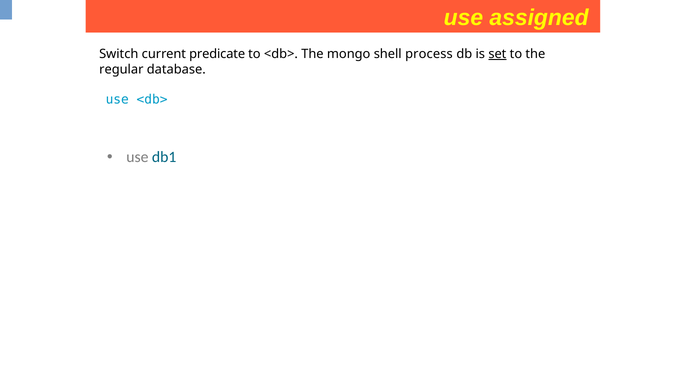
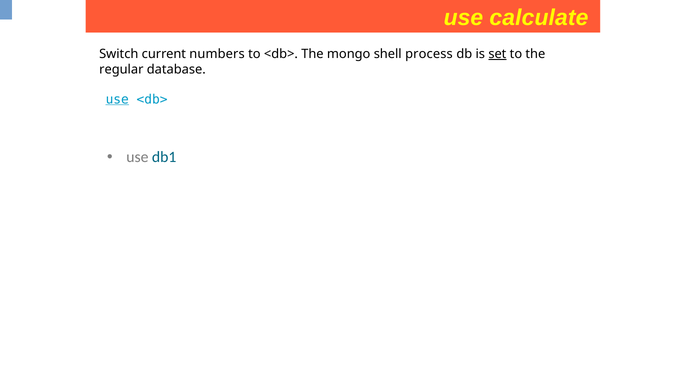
assigned: assigned -> calculate
predicate: predicate -> numbers
use at (117, 99) underline: none -> present
